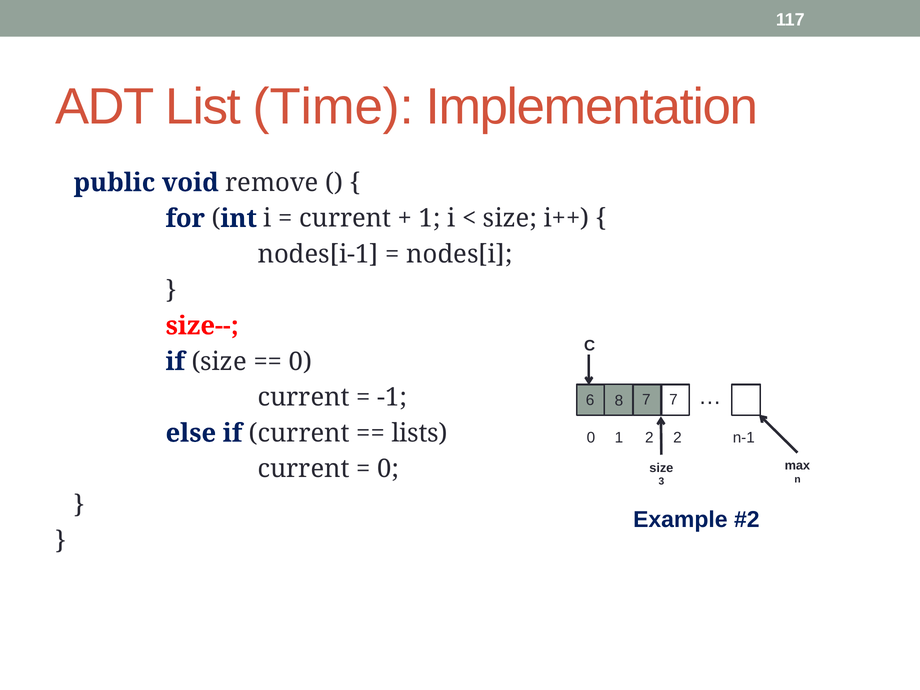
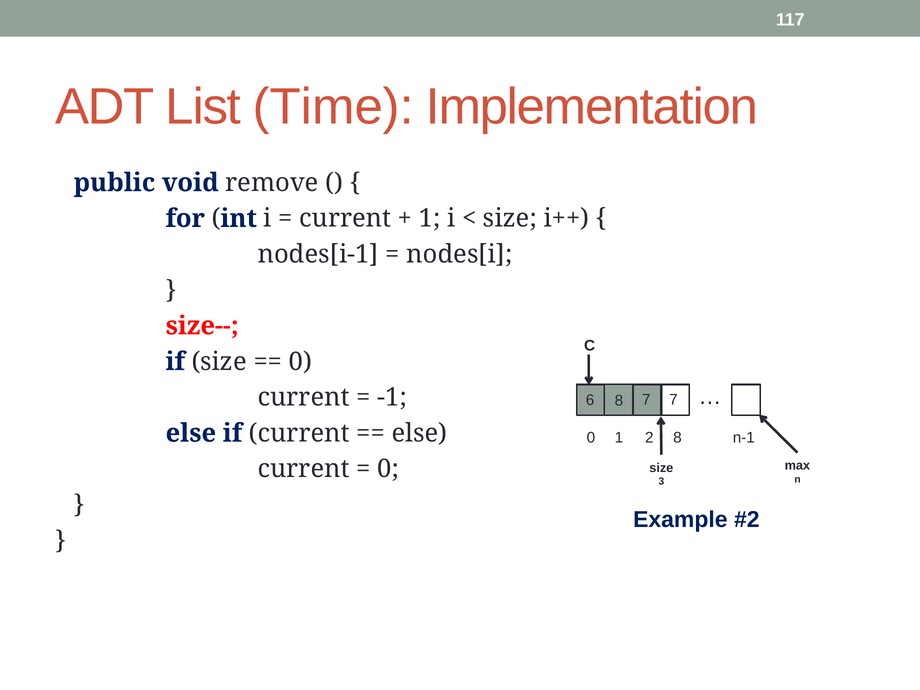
lists at (420, 433): lists -> else
2 2: 2 -> 8
